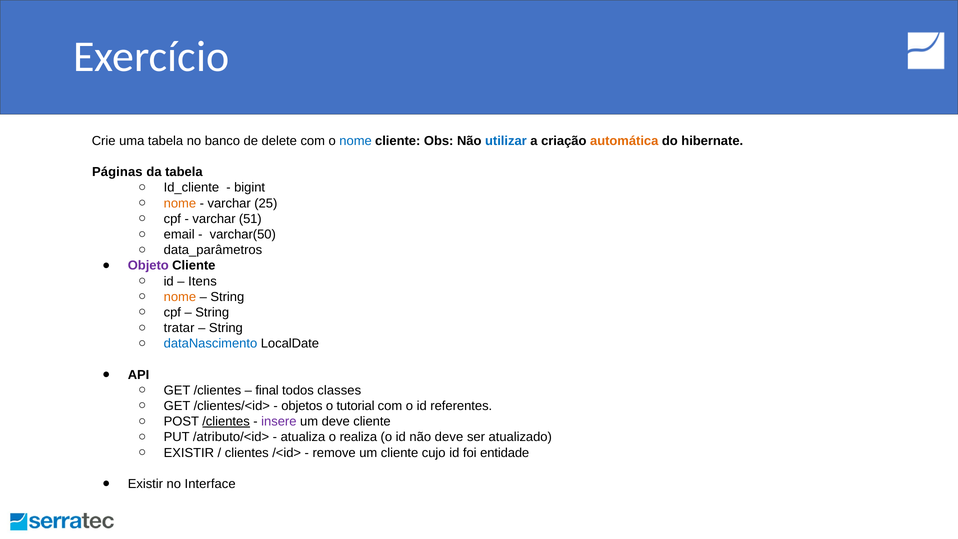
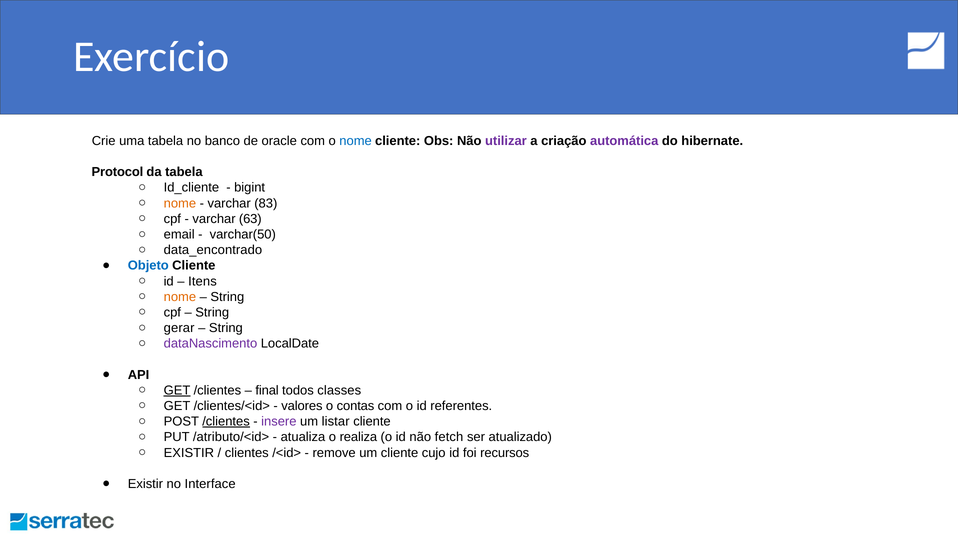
delete: delete -> oracle
utilizar colour: blue -> purple
automática colour: orange -> purple
Páginas: Páginas -> Protocol
25: 25 -> 83
51: 51 -> 63
data_parâmetros: data_parâmetros -> data_encontrado
Objeto colour: purple -> blue
tratar: tratar -> gerar
dataNascimento colour: blue -> purple
GET at (177, 390) underline: none -> present
objetos: objetos -> valores
tutorial: tutorial -> contas
um deve: deve -> listar
não deve: deve -> fetch
entidade: entidade -> recursos
